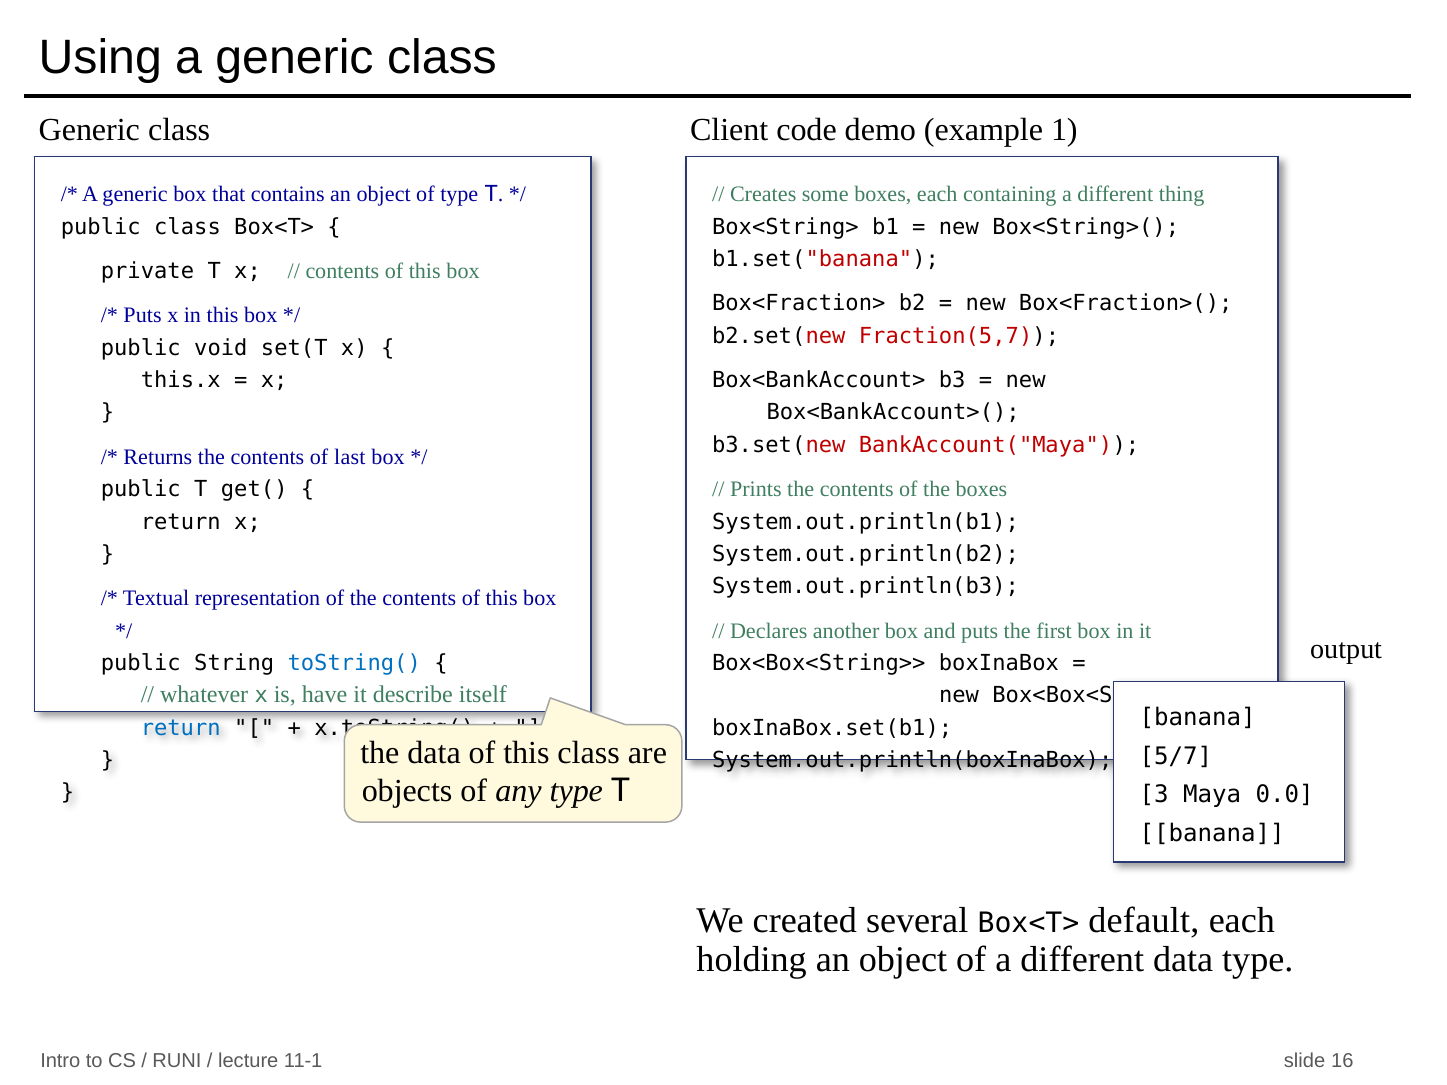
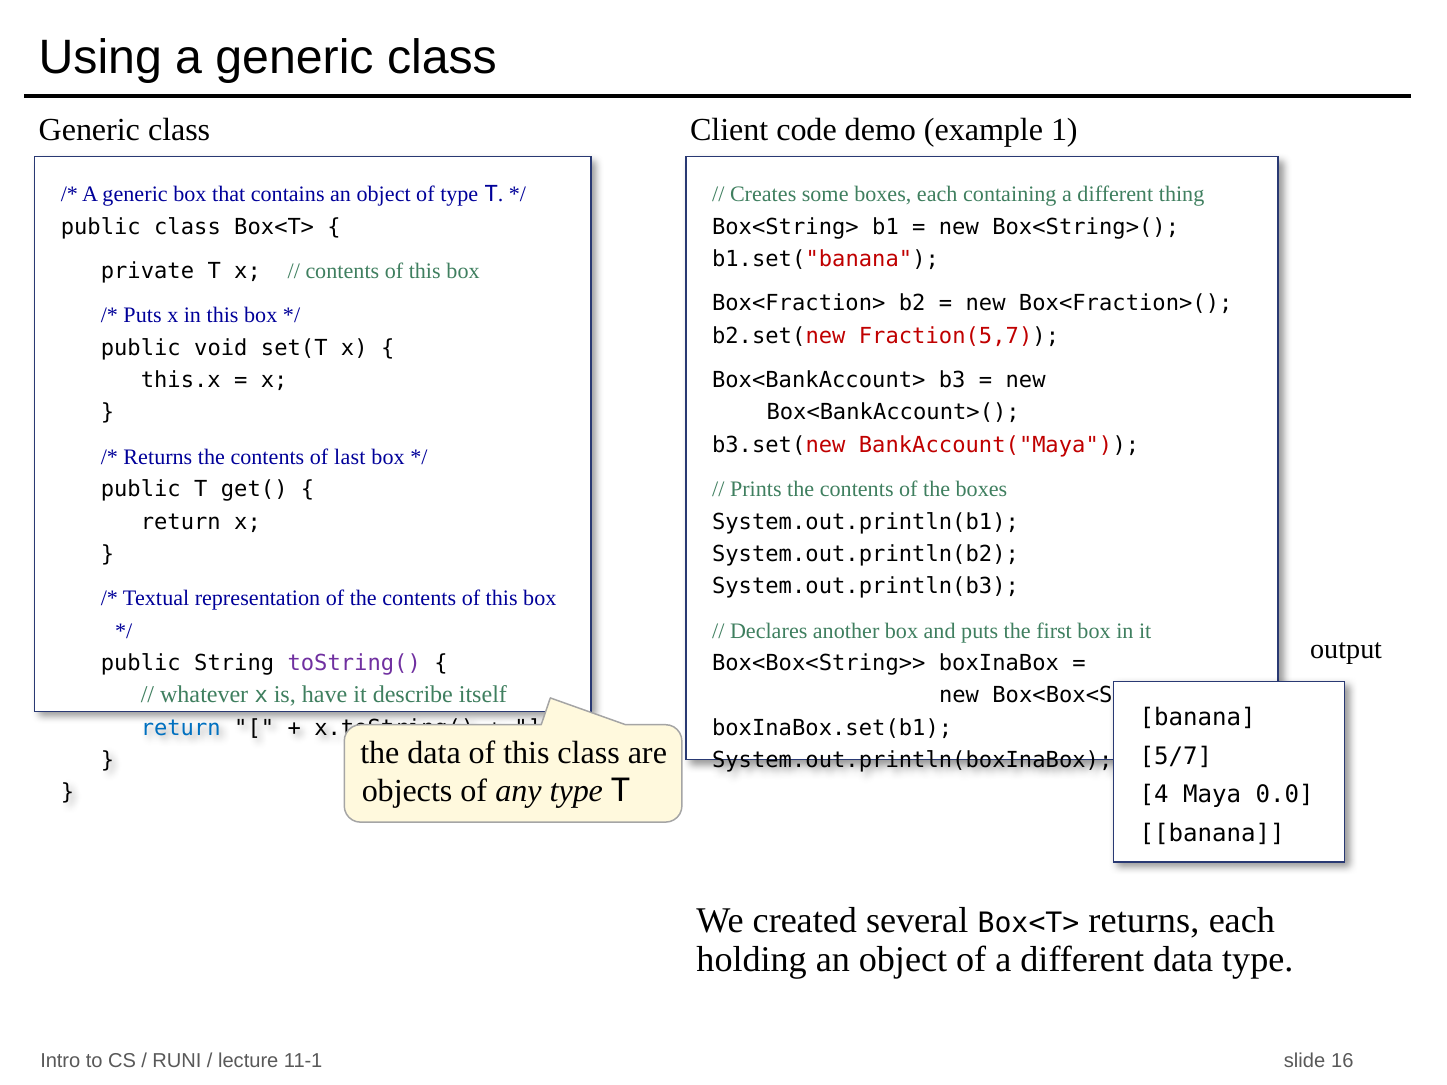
toString( colour: blue -> purple
3: 3 -> 4
Box<T> default: default -> returns
